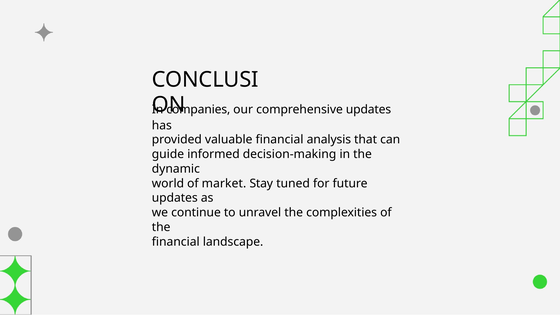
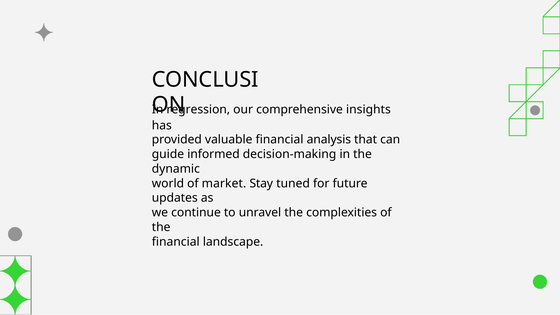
companies: companies -> regression
comprehensive updates: updates -> insights
